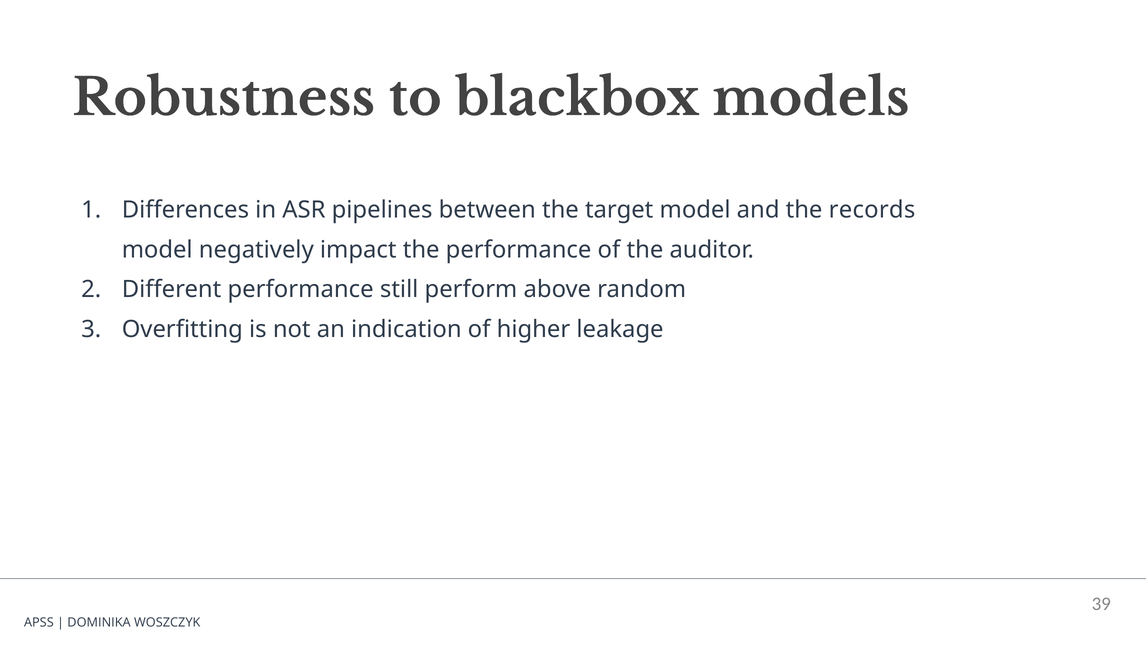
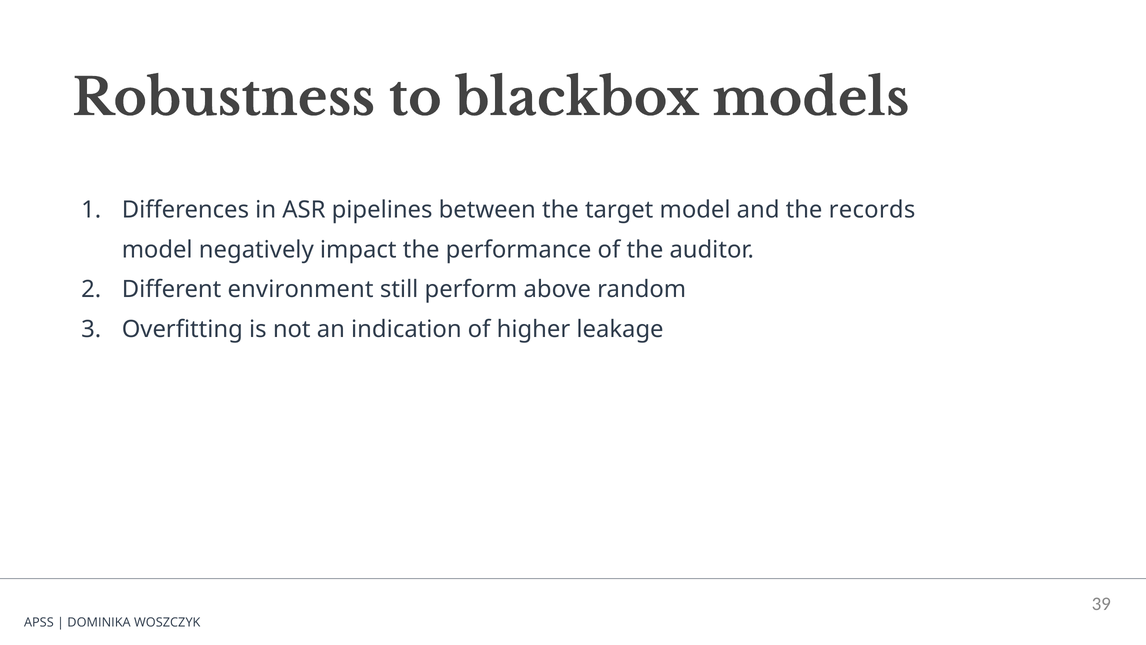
Different performance: performance -> environment
